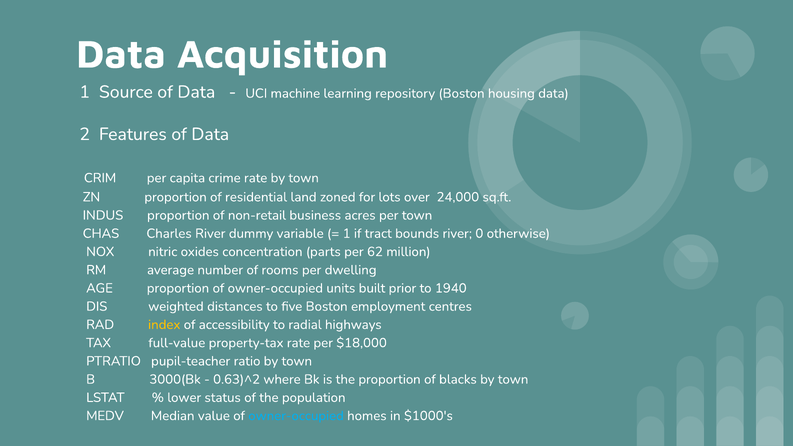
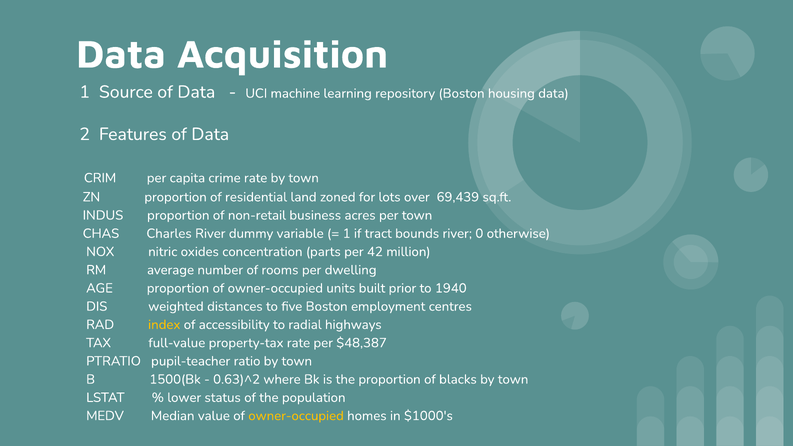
24,000: 24,000 -> 69,439
62: 62 -> 42
$18,000: $18,000 -> $48,387
3000(Bk: 3000(Bk -> 1500(Bk
owner-occupied at (296, 416) colour: light blue -> yellow
